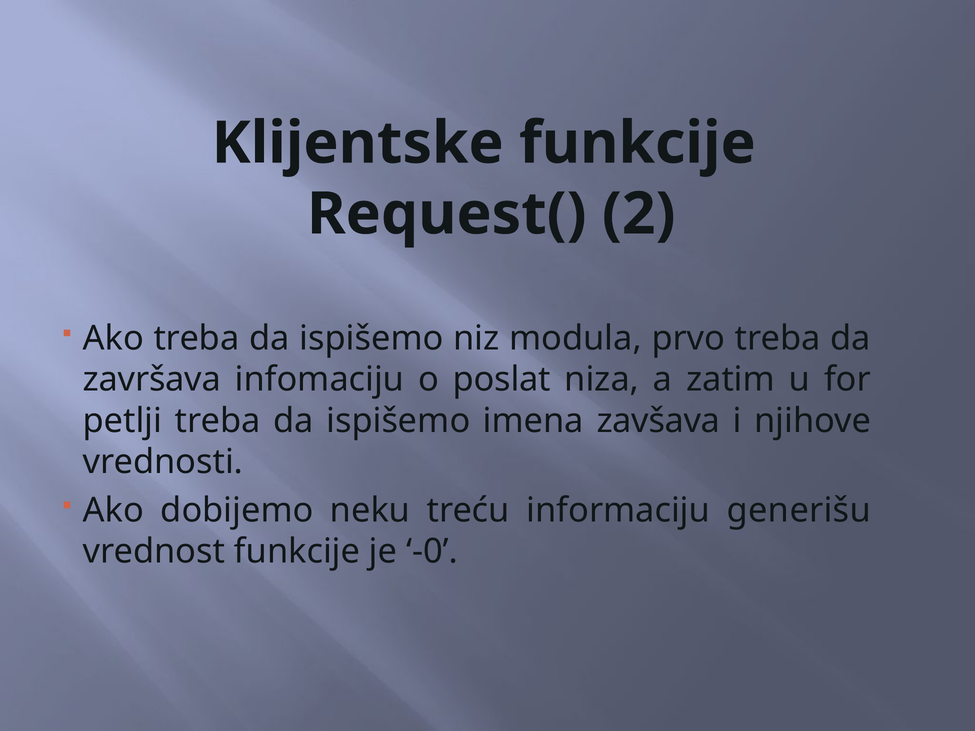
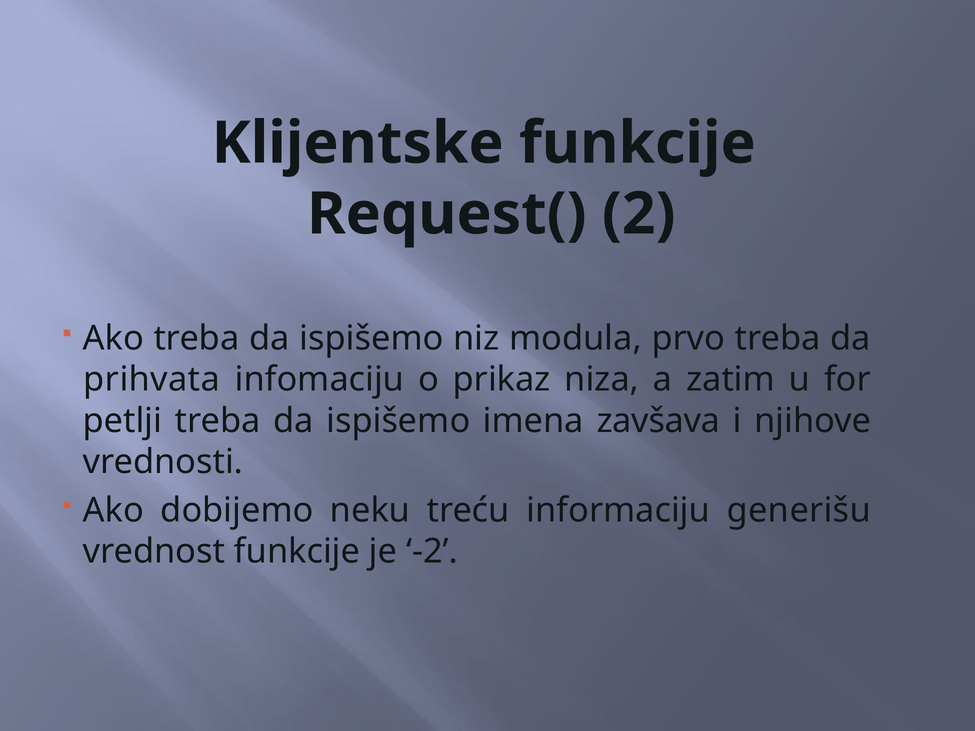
završava: završava -> prihvata
poslat: poslat -> prikaz
-0: -0 -> -2
